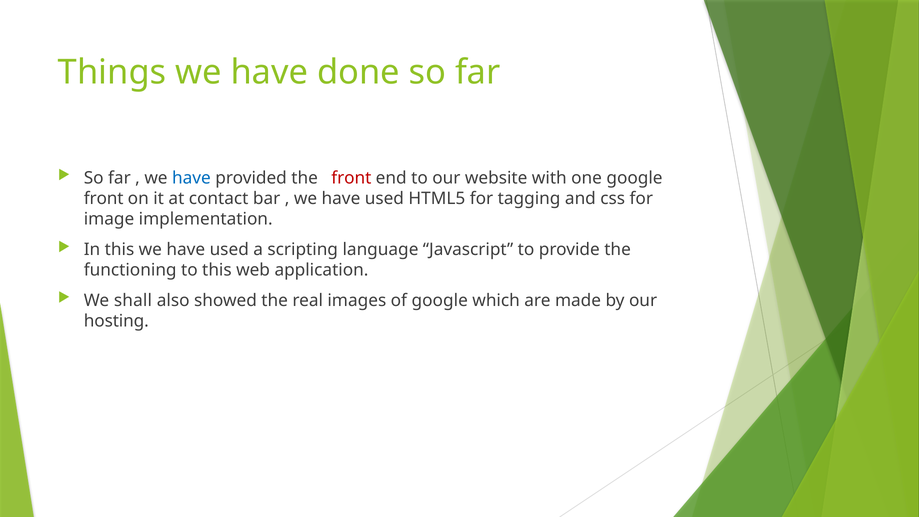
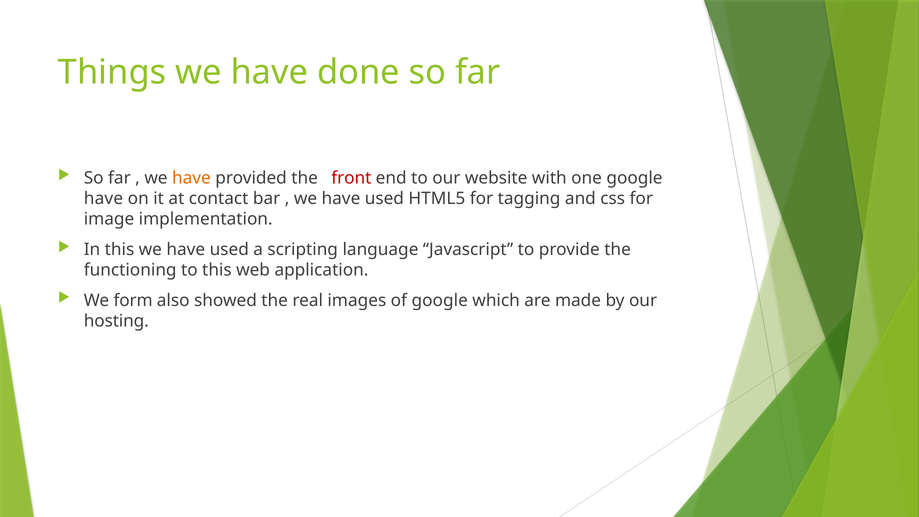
have at (191, 178) colour: blue -> orange
front at (104, 199): front -> have
shall: shall -> form
